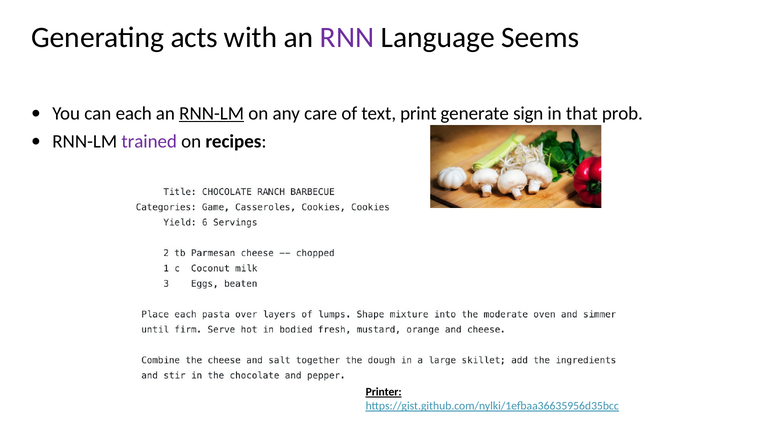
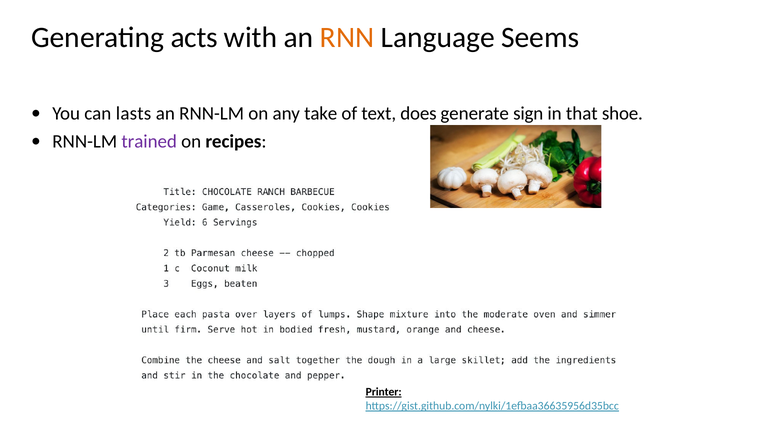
RNN colour: purple -> orange
each: each -> lasts
RNN-LM at (212, 113) underline: present -> none
care: care -> take
print: print -> does
prob: prob -> shoe
